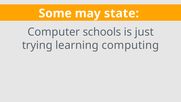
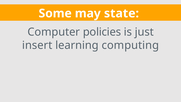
schools: schools -> policies
trying: trying -> insert
